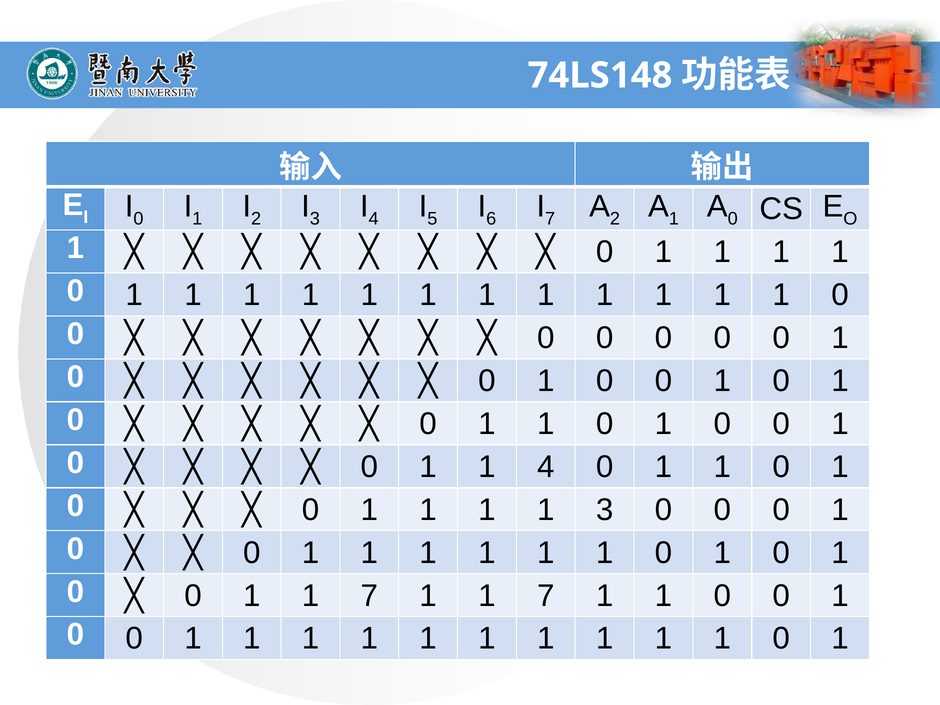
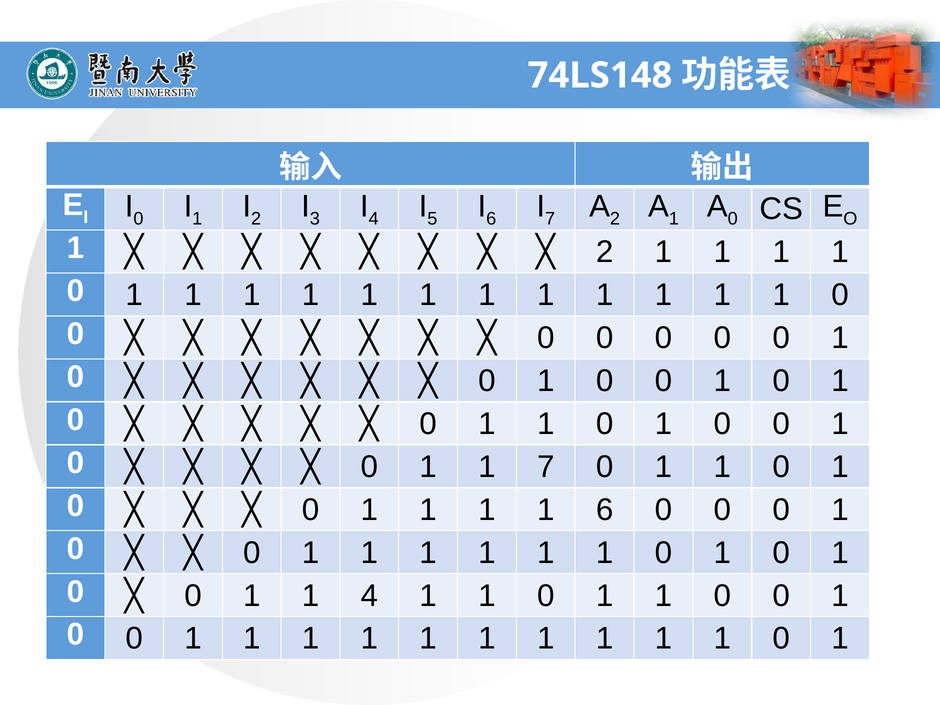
0 at (605, 252): 0 -> 2
1 4: 4 -> 7
1 3: 3 -> 6
0 1 1 7: 7 -> 4
7 at (546, 596): 7 -> 0
